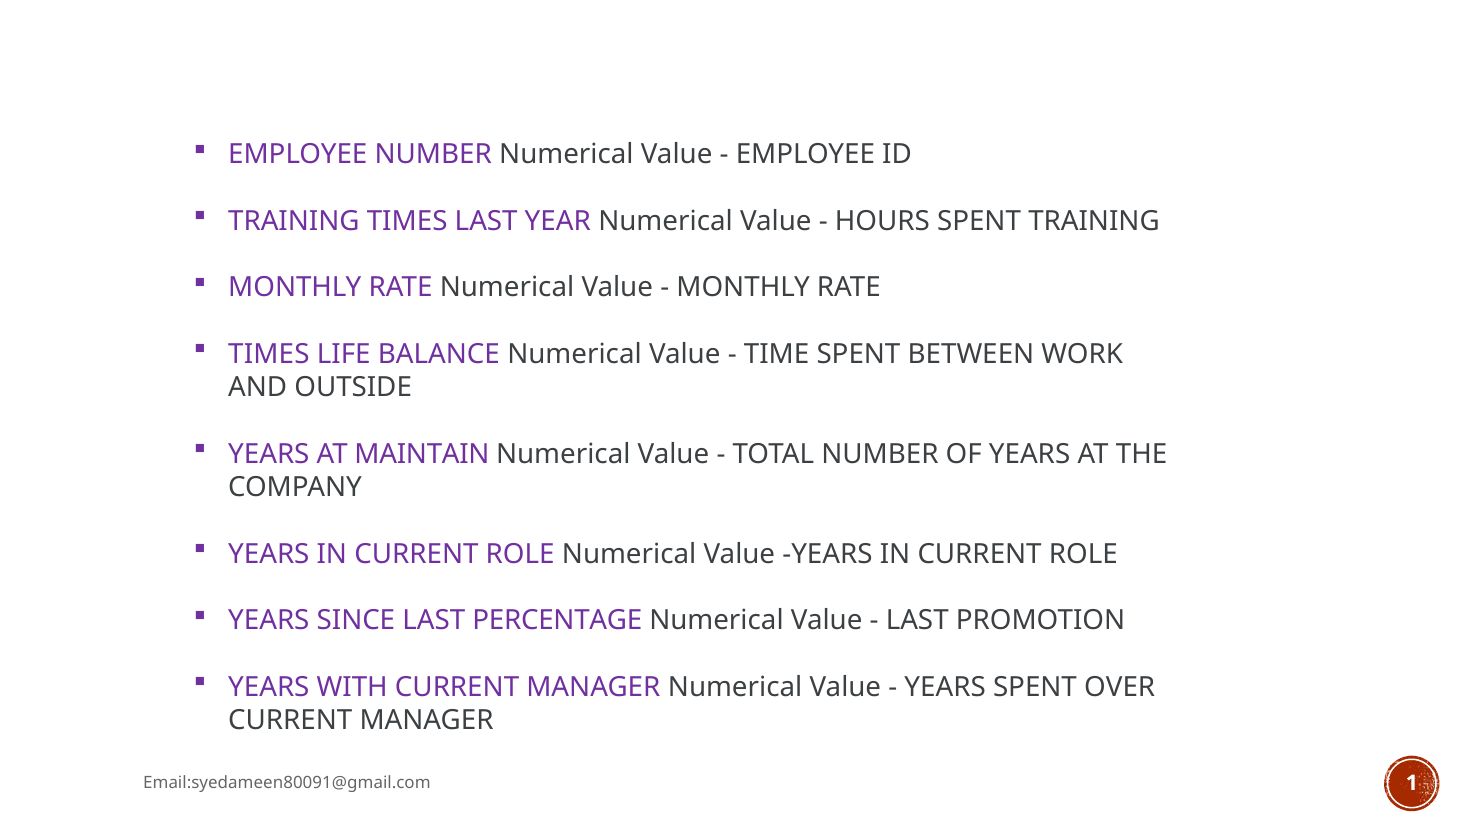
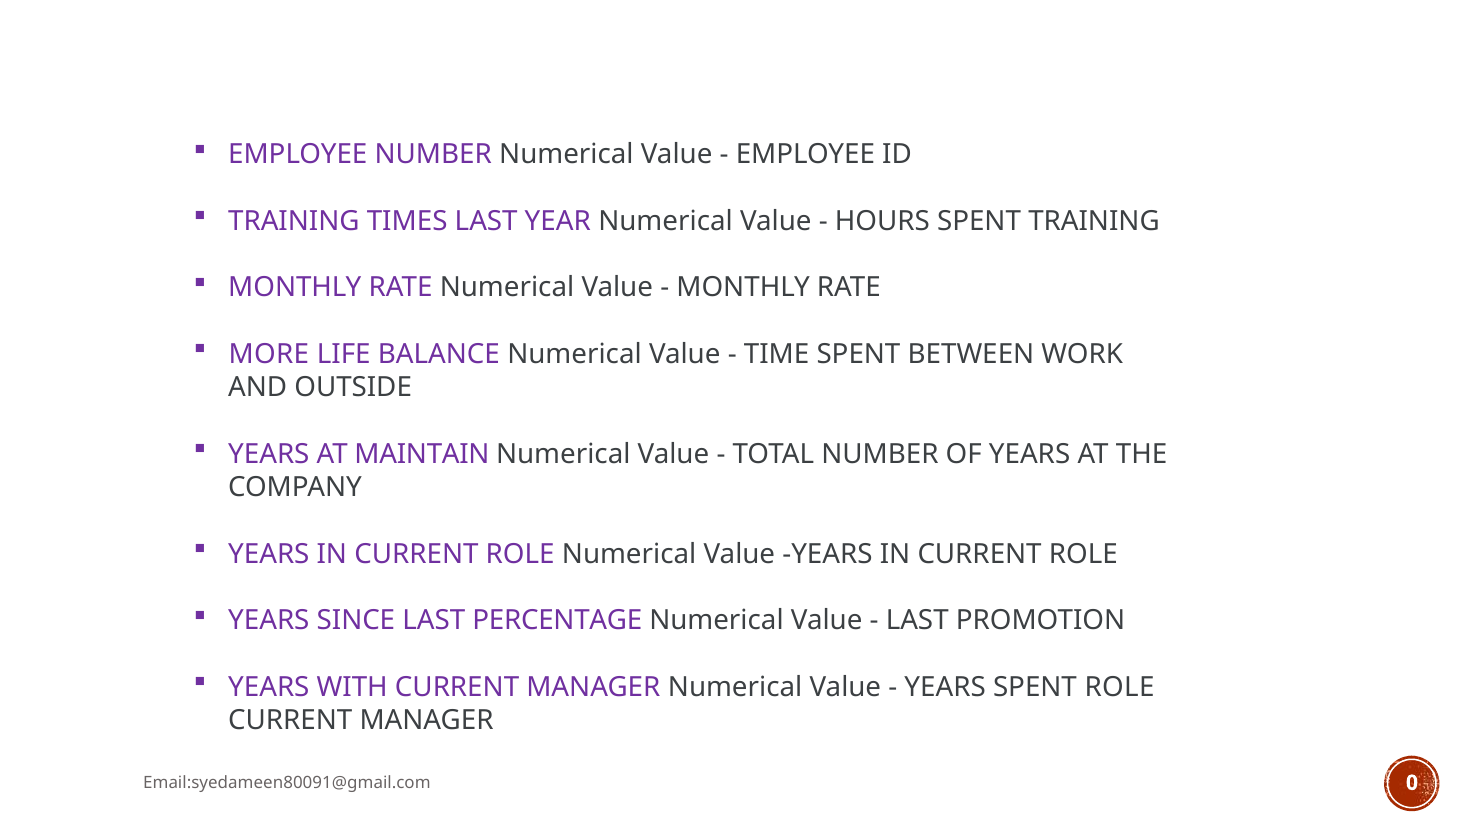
TIMES at (269, 354): TIMES -> MORE
SPENT OVER: OVER -> ROLE
1: 1 -> 0
